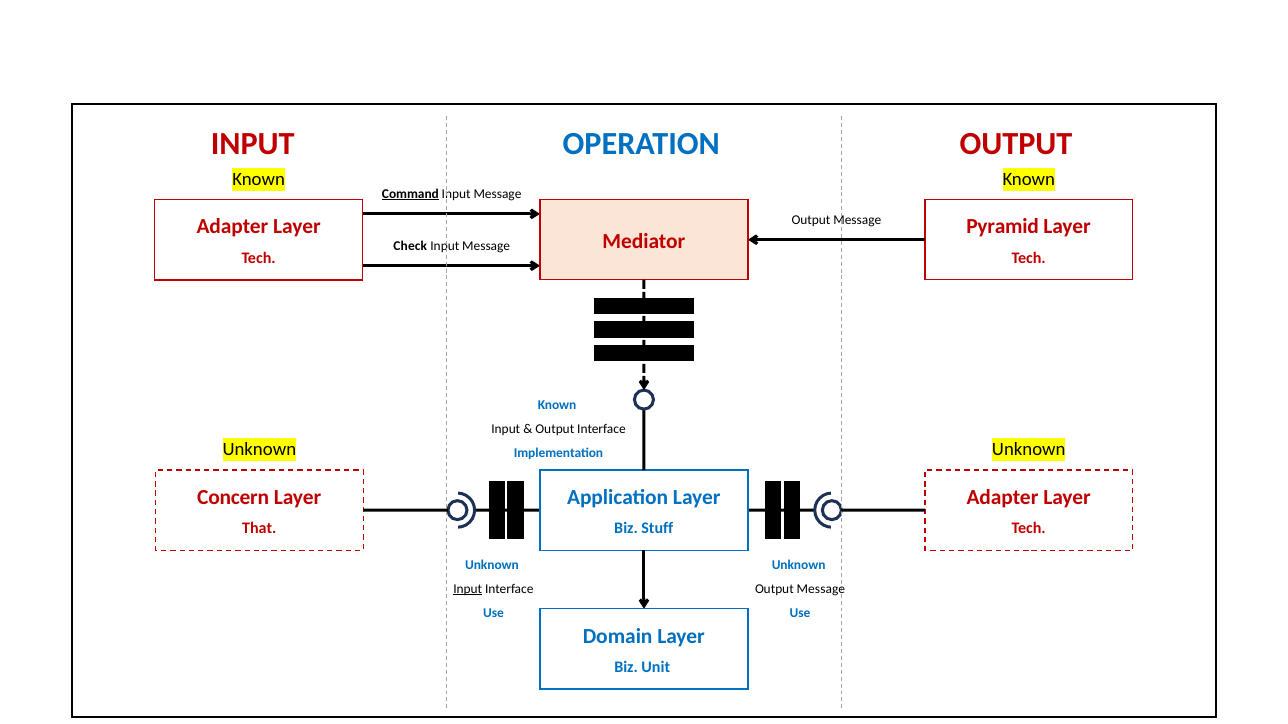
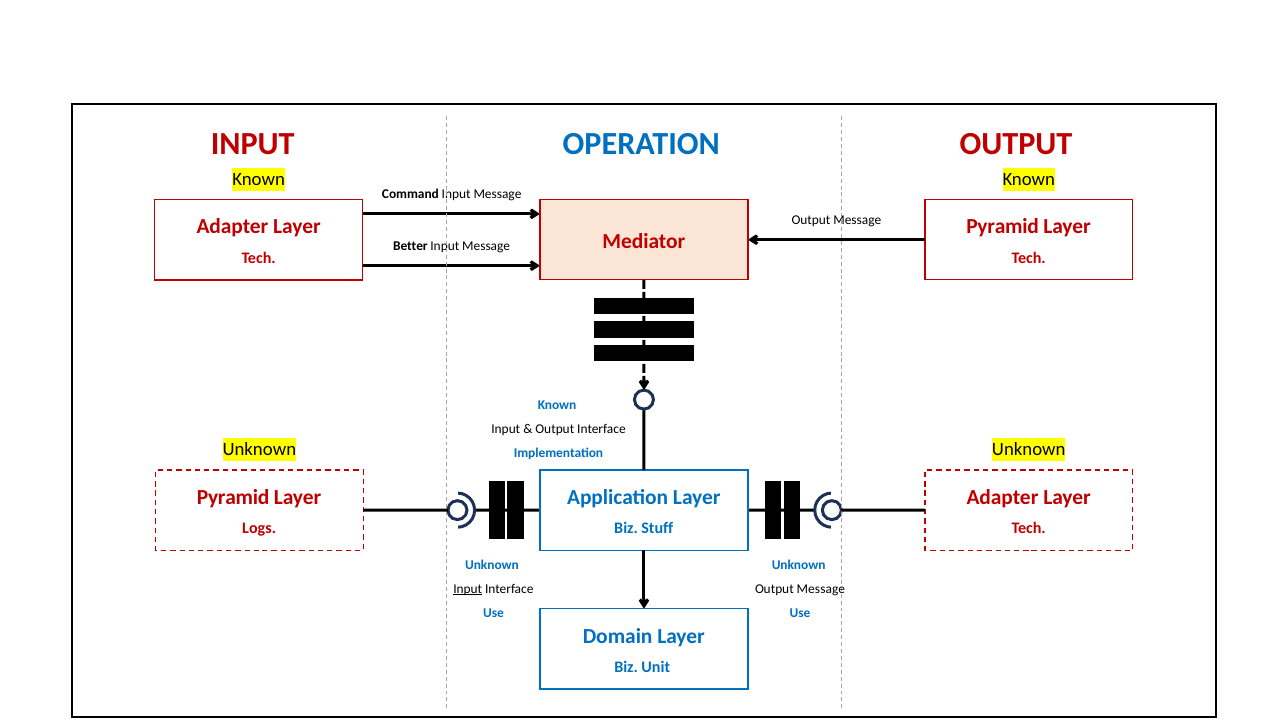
Command underline: present -> none
Check: Check -> Better
Concern at (233, 498): Concern -> Pyramid
That: That -> Logs
